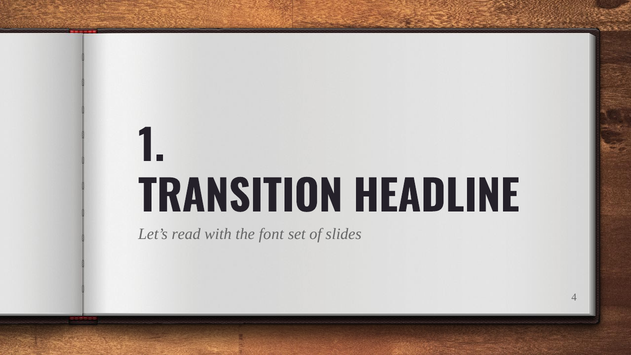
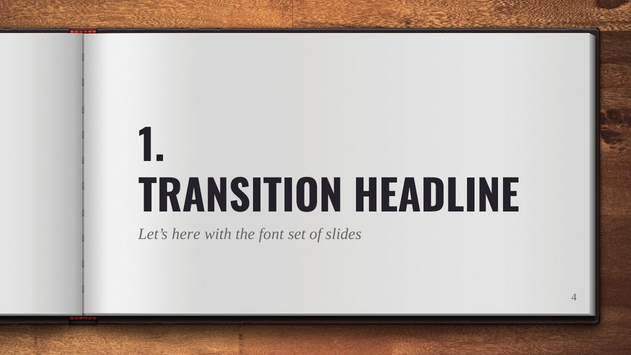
read: read -> here
